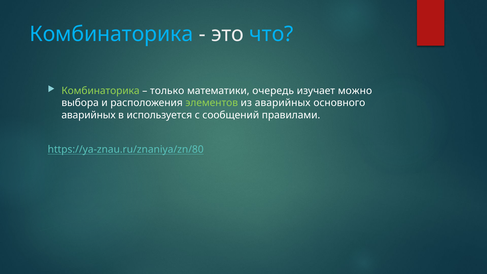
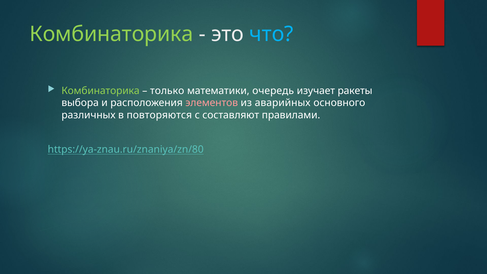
Комбинаторика at (111, 34) colour: light blue -> light green
можно: можно -> ракеты
элементов colour: light green -> pink
аварийных at (89, 115): аварийных -> различных
используется: используется -> повторяются
сообщений: сообщений -> составляют
